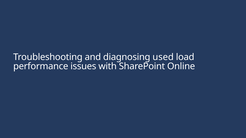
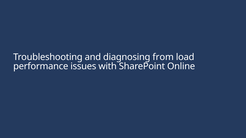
used: used -> from
